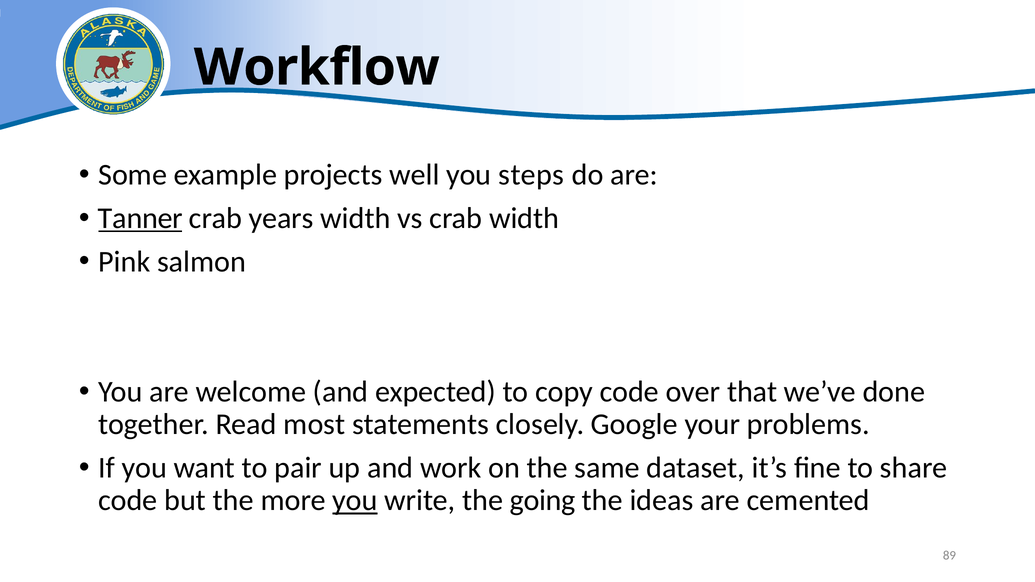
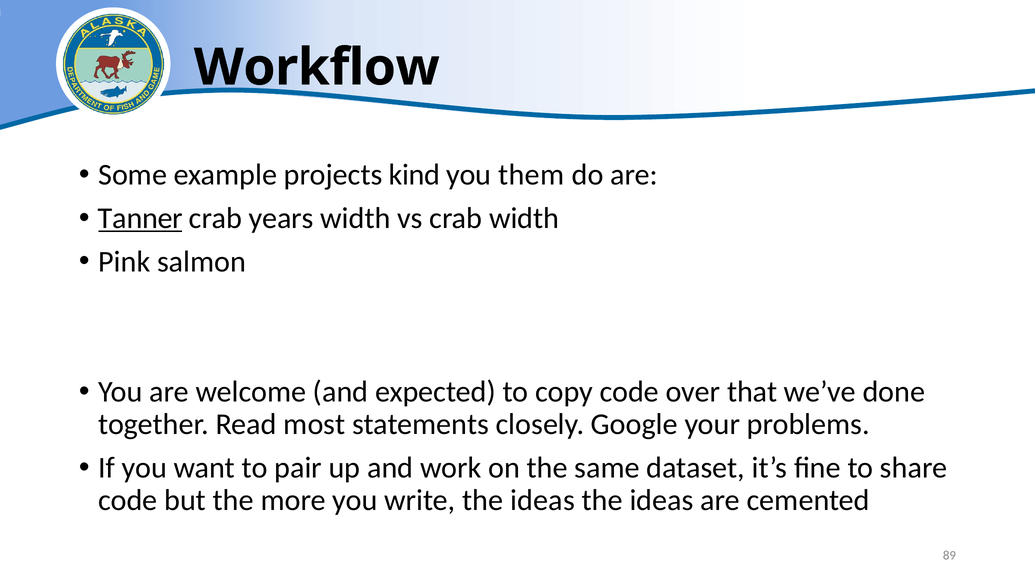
well: well -> kind
steps: steps -> them
you at (355, 501) underline: present -> none
write the going: going -> ideas
